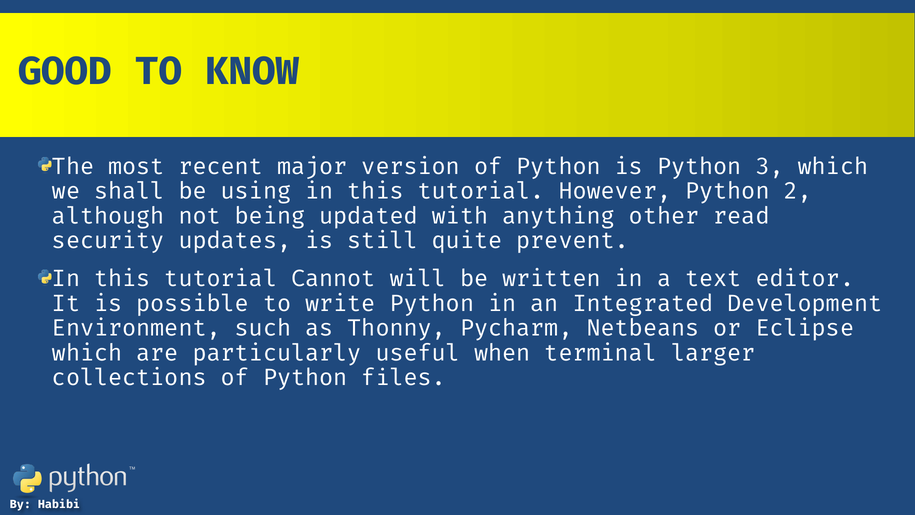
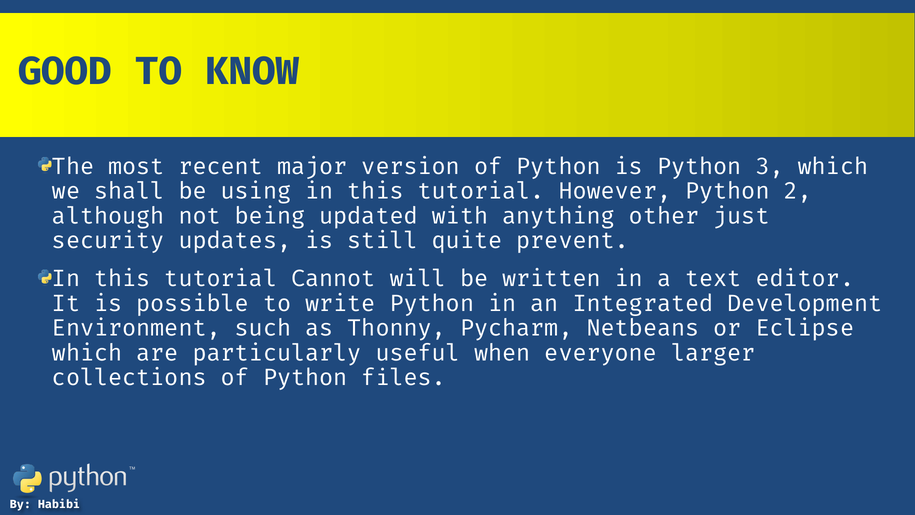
read: read -> just
terminal: terminal -> everyone
